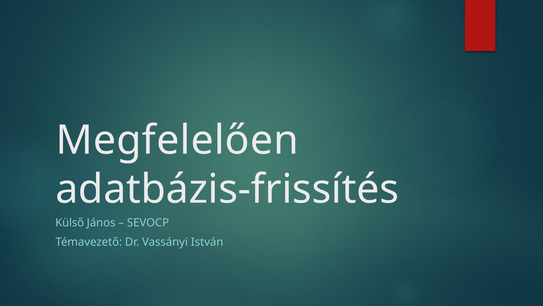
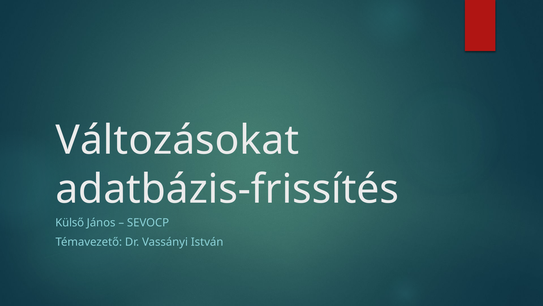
Megfelelően: Megfelelően -> Változásokat
